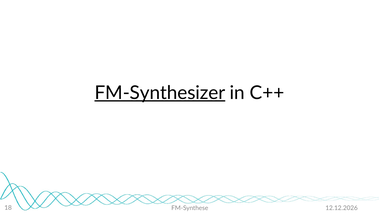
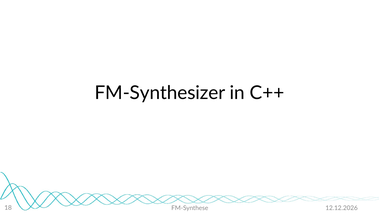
FM-Synthesizer underline: present -> none
